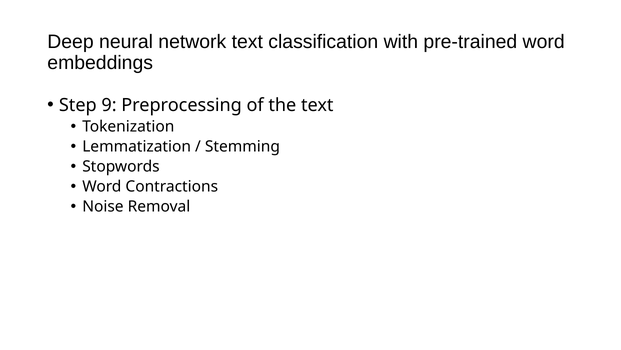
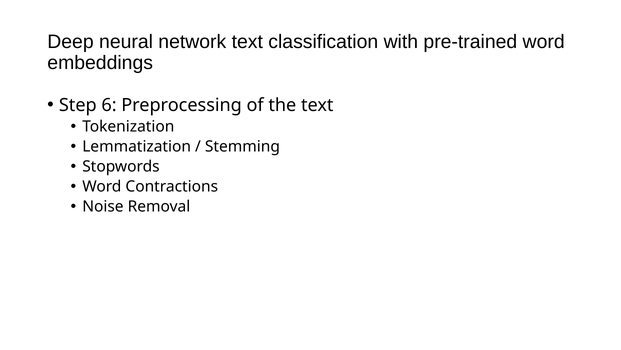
9: 9 -> 6
